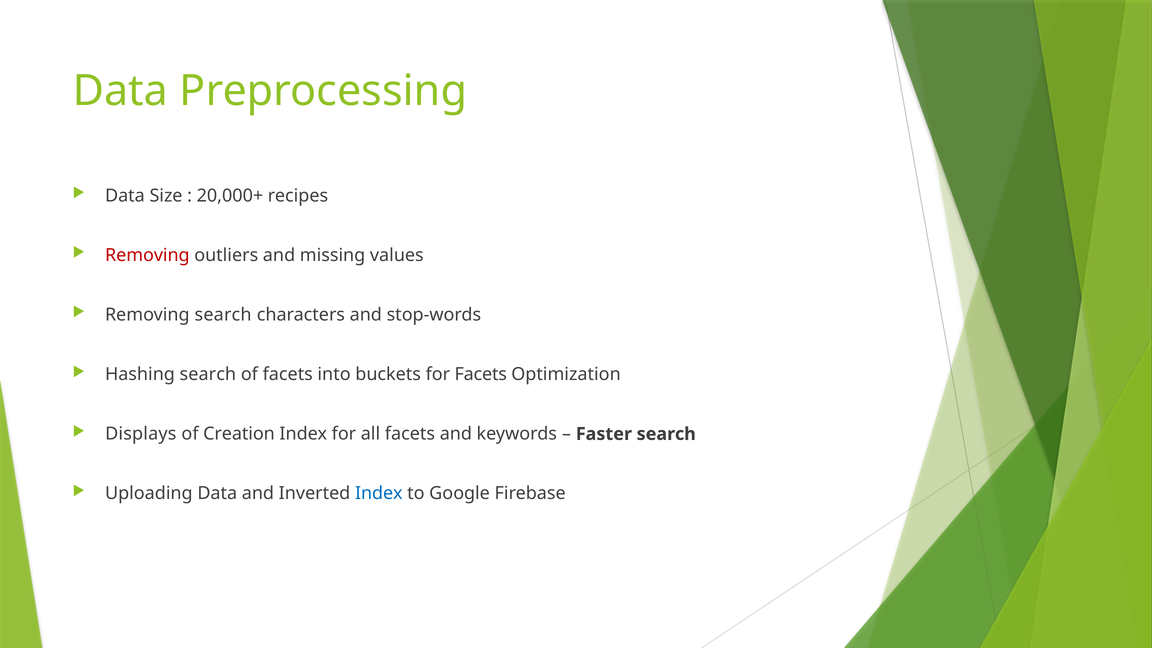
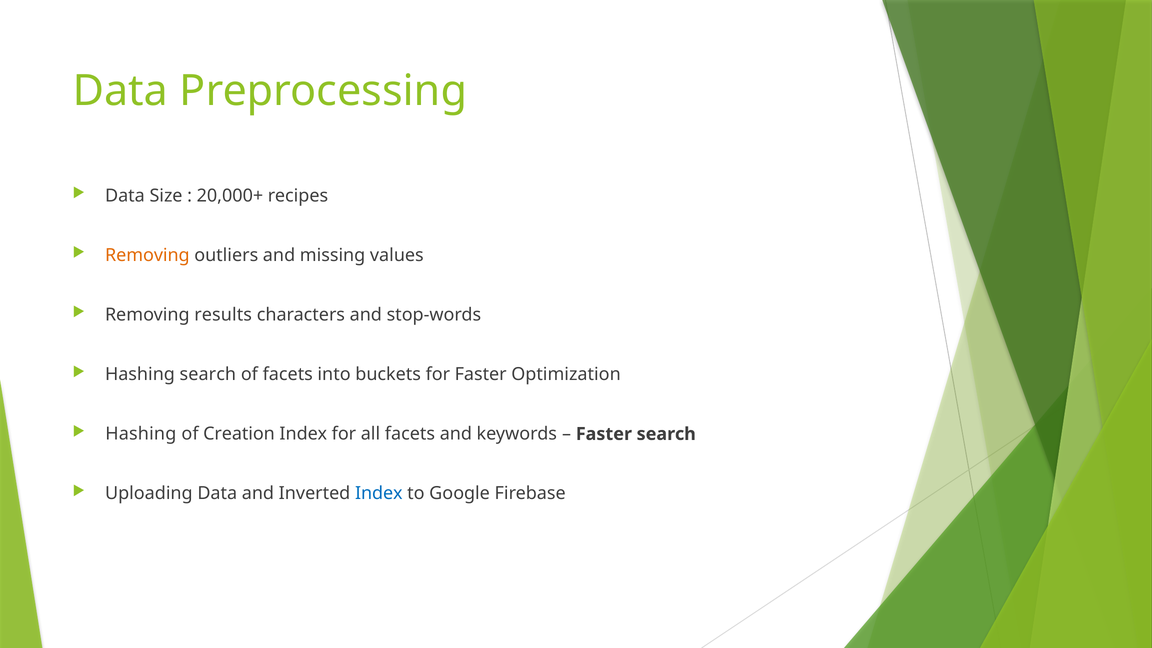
Removing at (147, 255) colour: red -> orange
Removing search: search -> results
for Facets: Facets -> Faster
Displays at (141, 434): Displays -> Hashing
